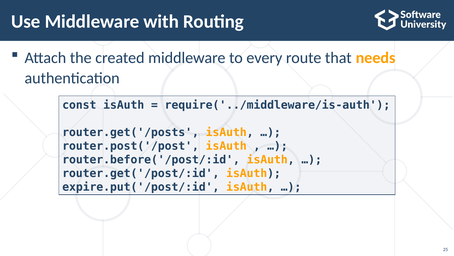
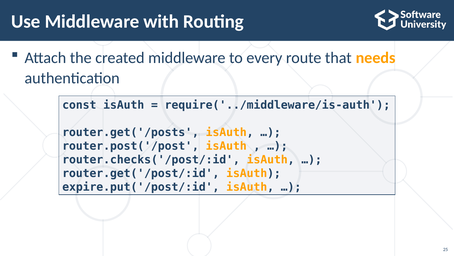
router.before('/post/:id: router.before('/post/:id -> router.checks('/post/:id
